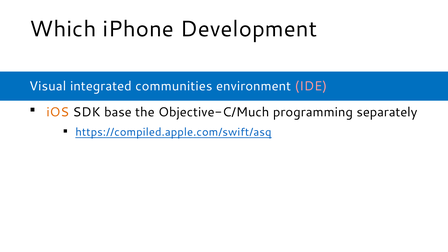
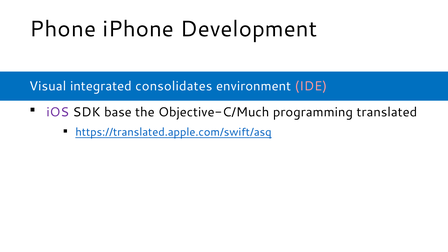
Which: Which -> Phone
communities: communities -> consolidates
iOS colour: orange -> purple
separately: separately -> translated
https://compiled.apple.com/swift/asq: https://compiled.apple.com/swift/asq -> https://translated.apple.com/swift/asq
